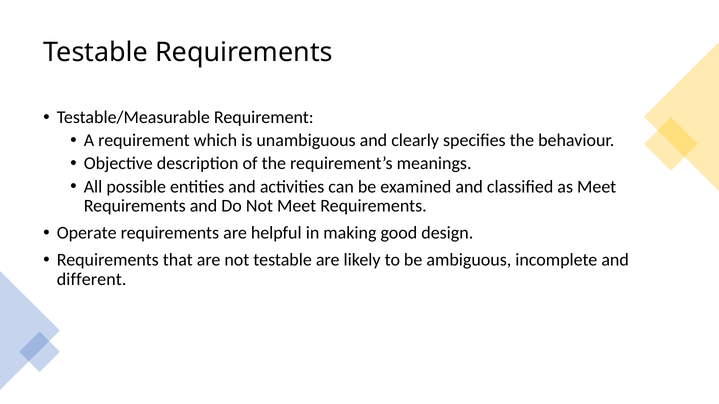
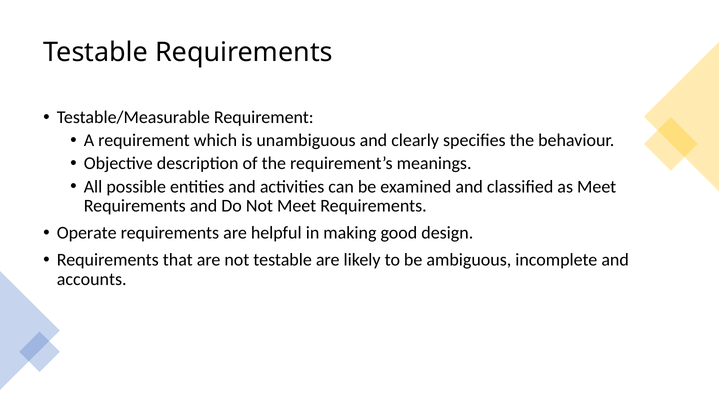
different: different -> accounts
